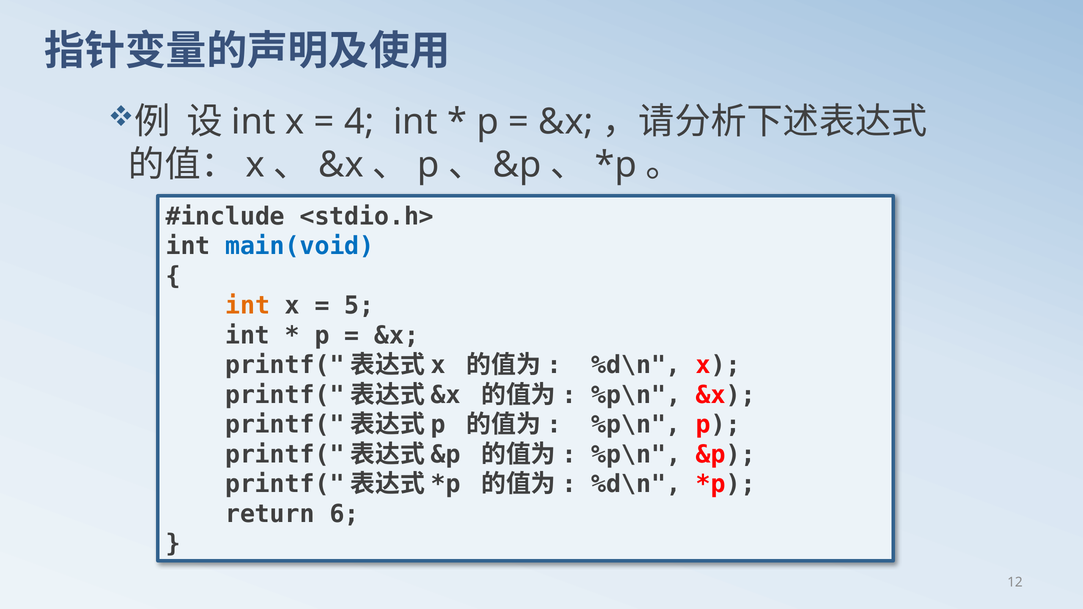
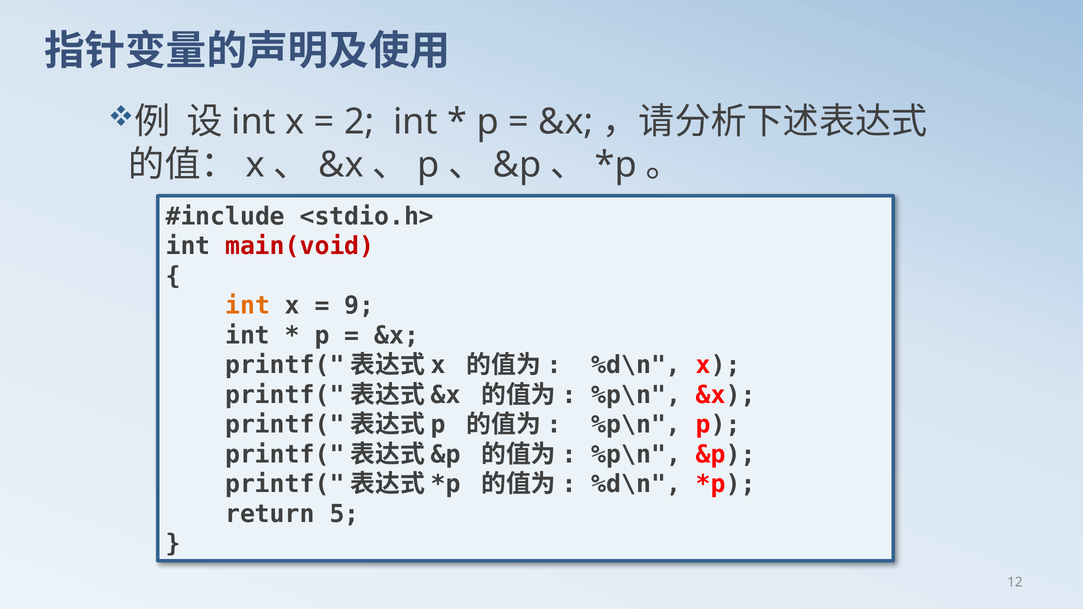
4: 4 -> 2
main(void colour: blue -> red
5: 5 -> 9
6: 6 -> 5
